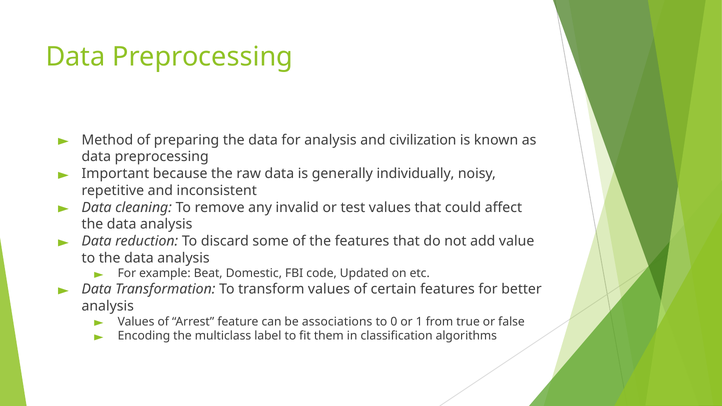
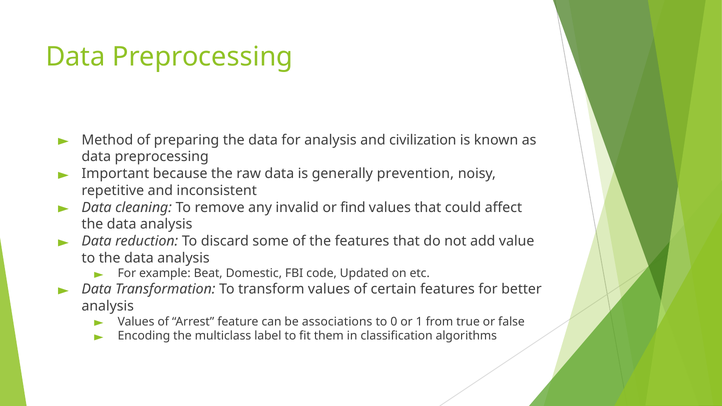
individually: individually -> prevention
test: test -> find
